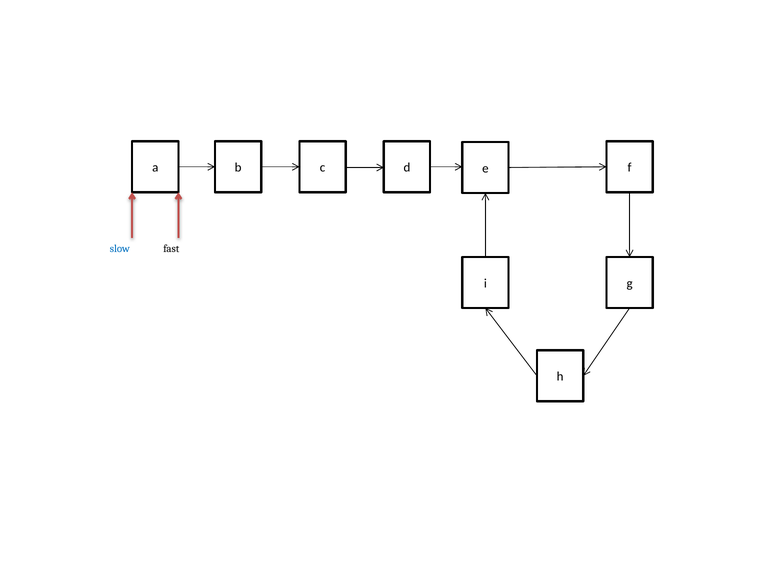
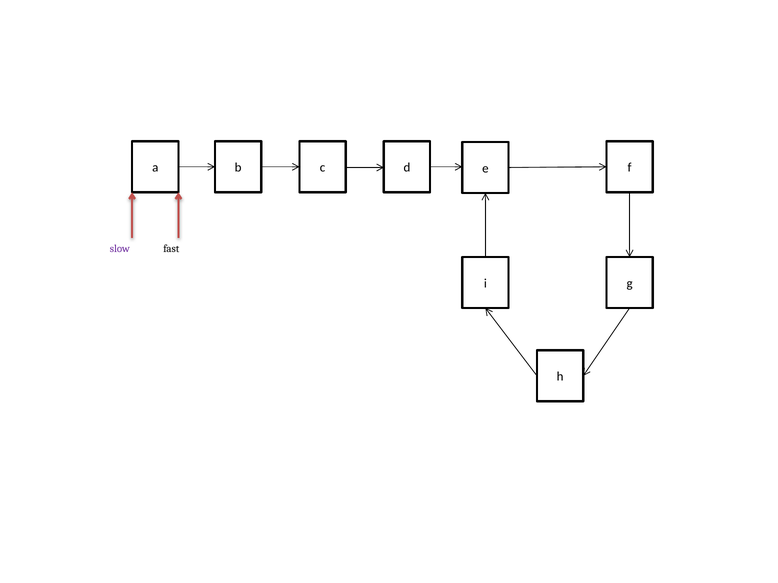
slow colour: blue -> purple
